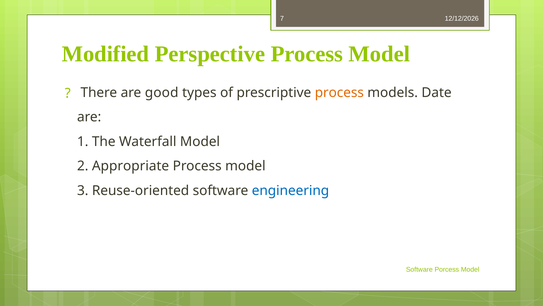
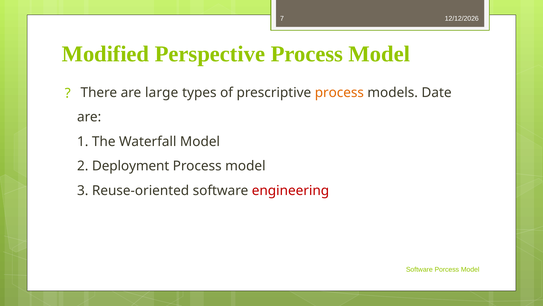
good: good -> large
Appropriate: Appropriate -> Deployment
engineering colour: blue -> red
